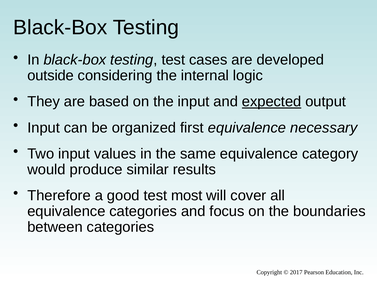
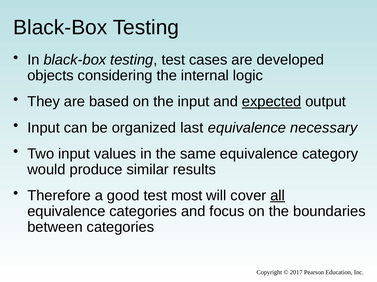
outside: outside -> objects
first: first -> last
all underline: none -> present
